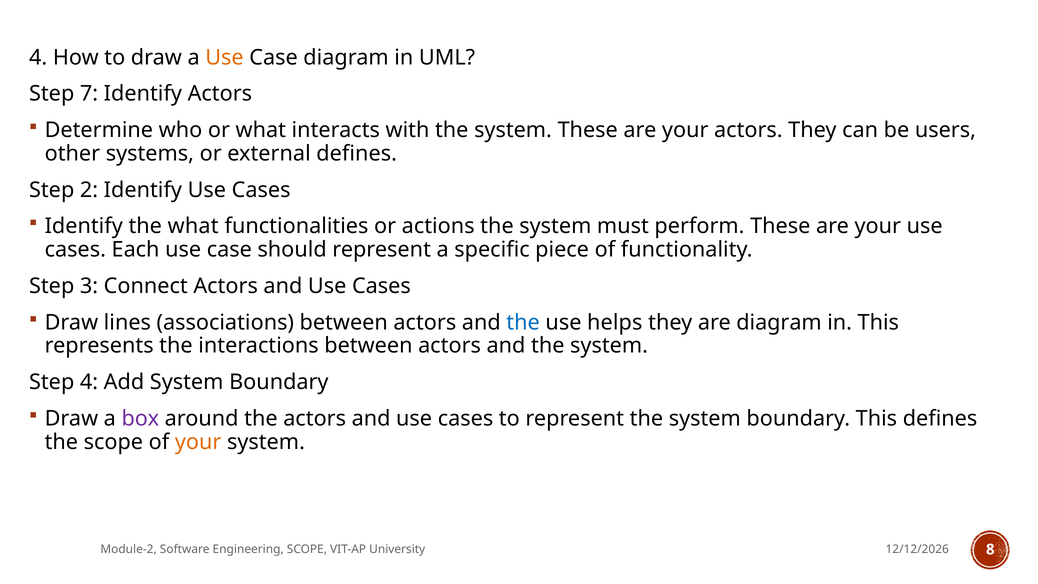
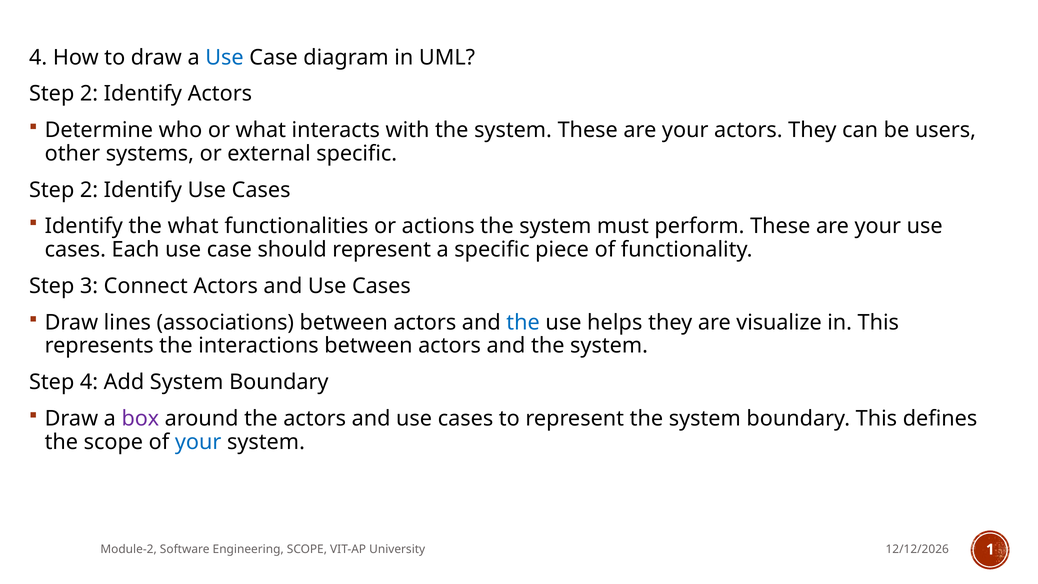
Use at (224, 57) colour: orange -> blue
7 at (89, 94): 7 -> 2
external defines: defines -> specific
are diagram: diagram -> visualize
your at (198, 442) colour: orange -> blue
8: 8 -> 1
